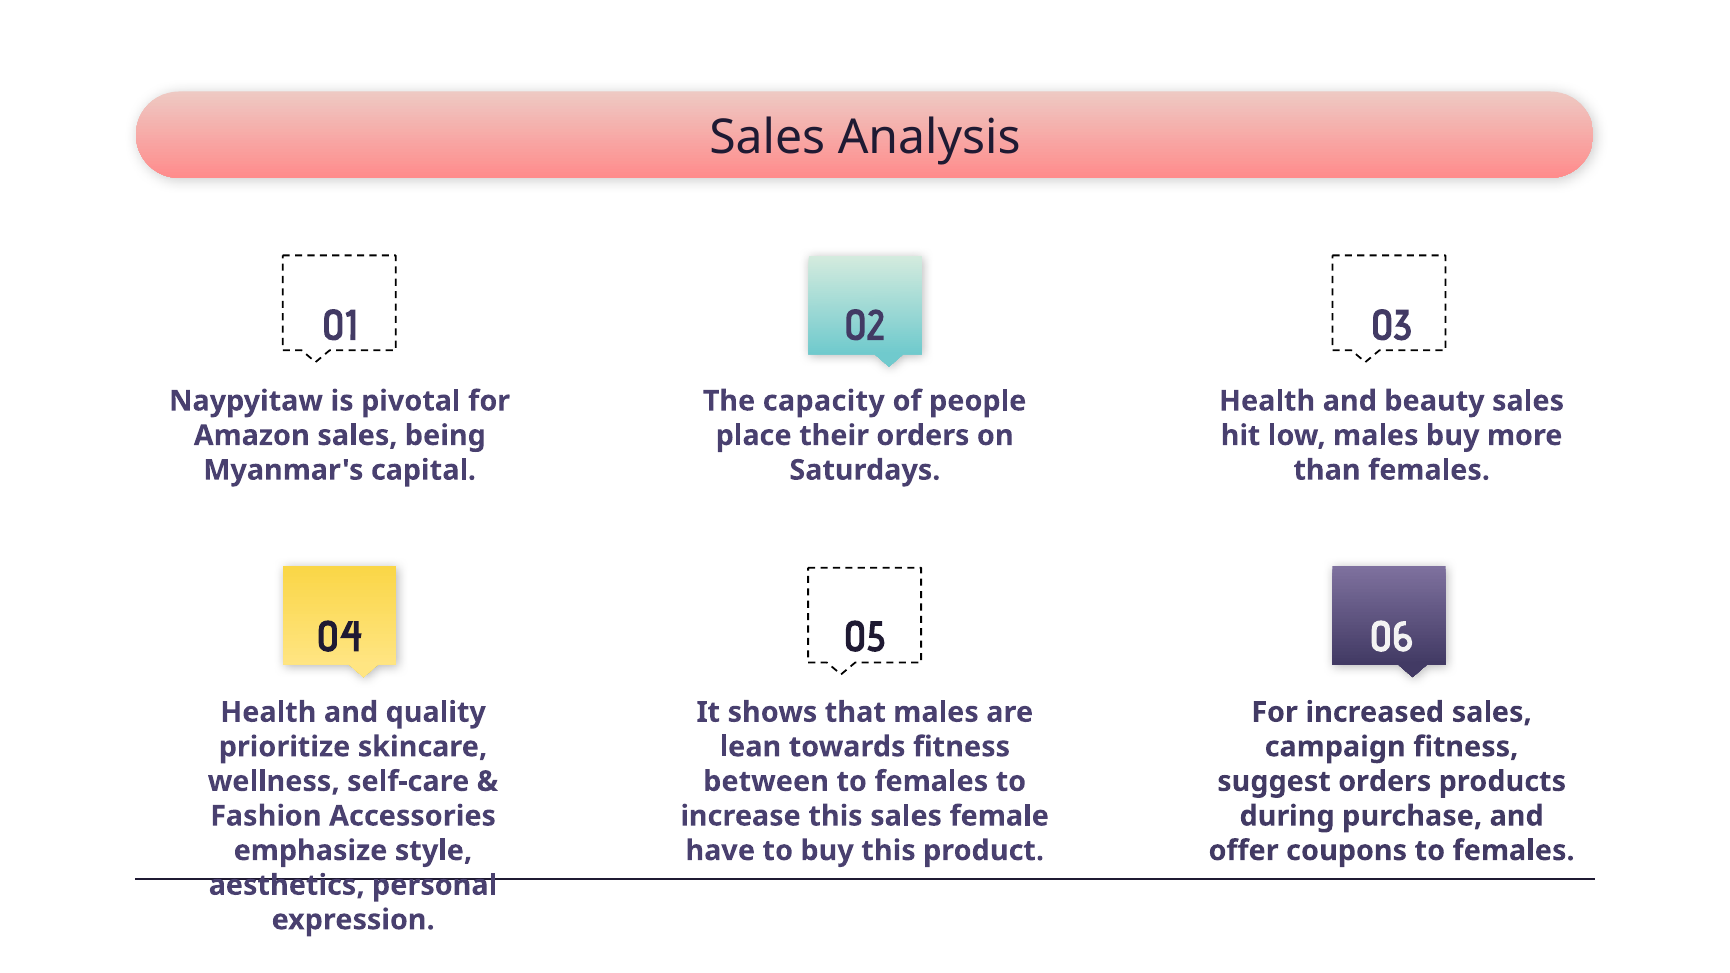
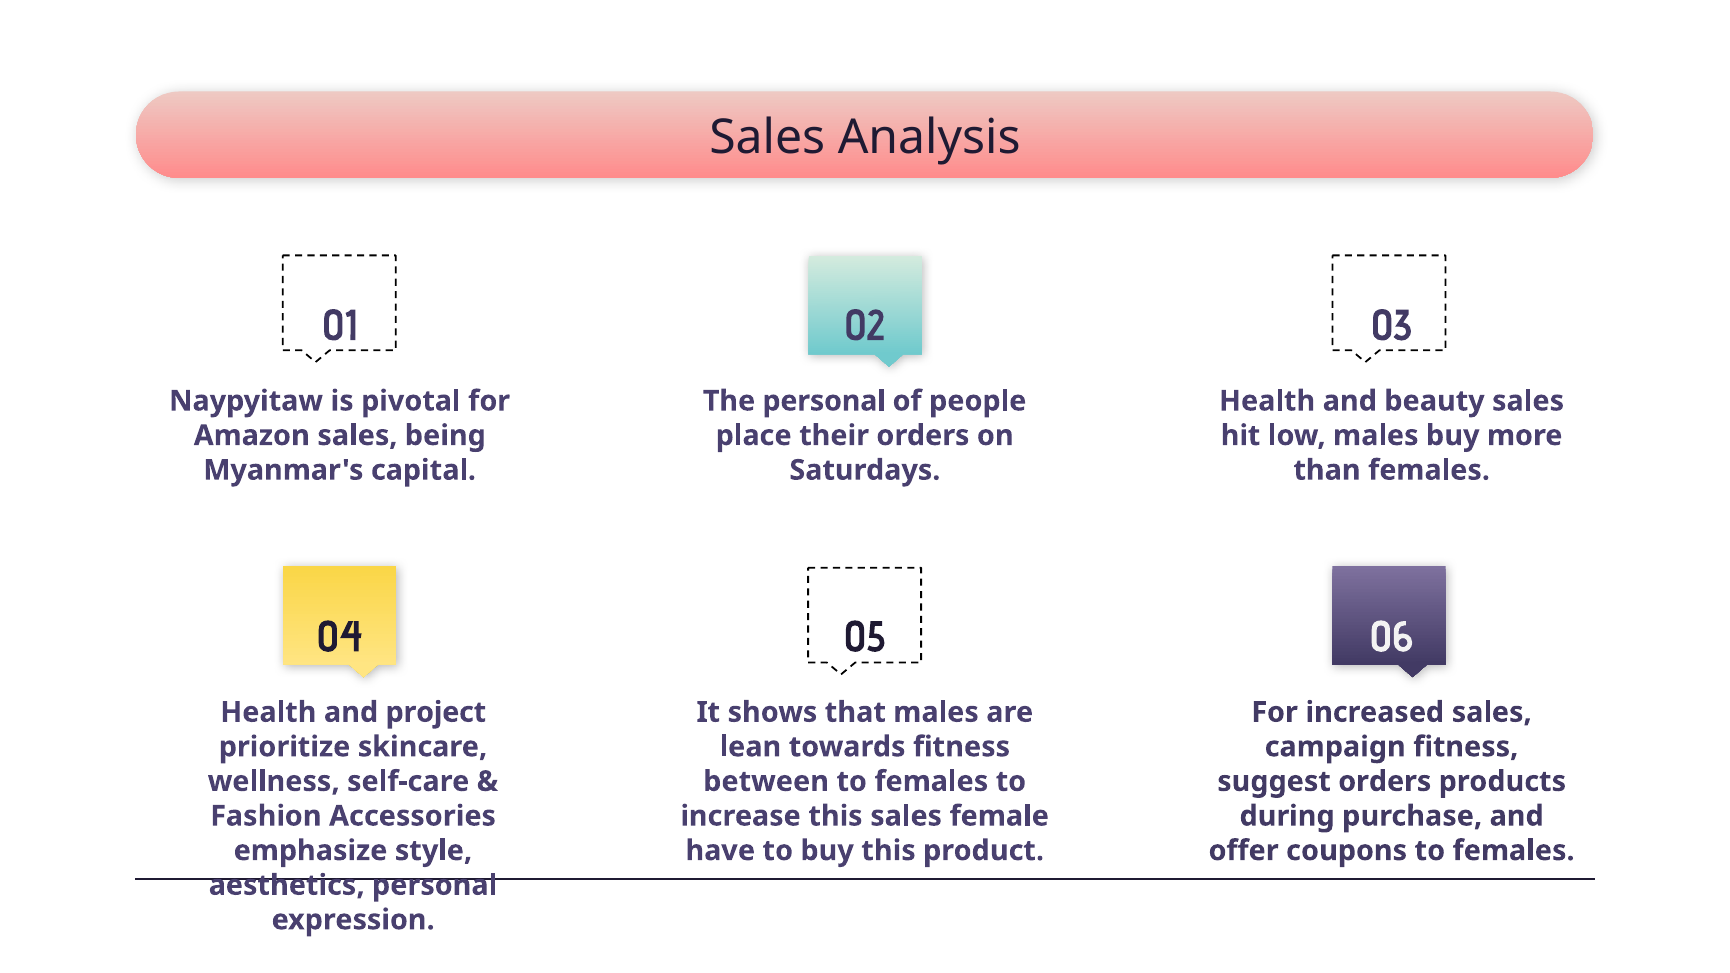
The capacity: capacity -> personal
quality: quality -> project
